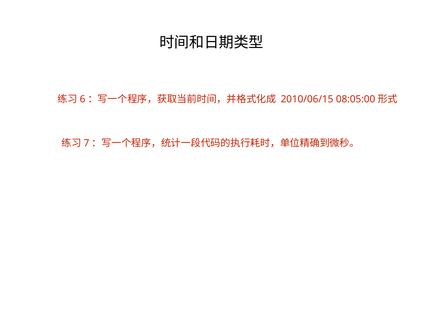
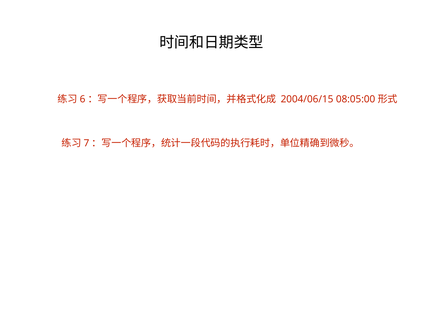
2010/06/15: 2010/06/15 -> 2004/06/15
